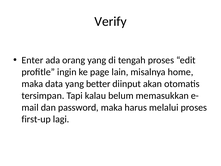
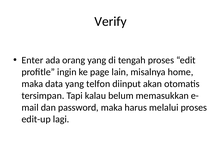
better: better -> telfon
first-up: first-up -> edit-up
